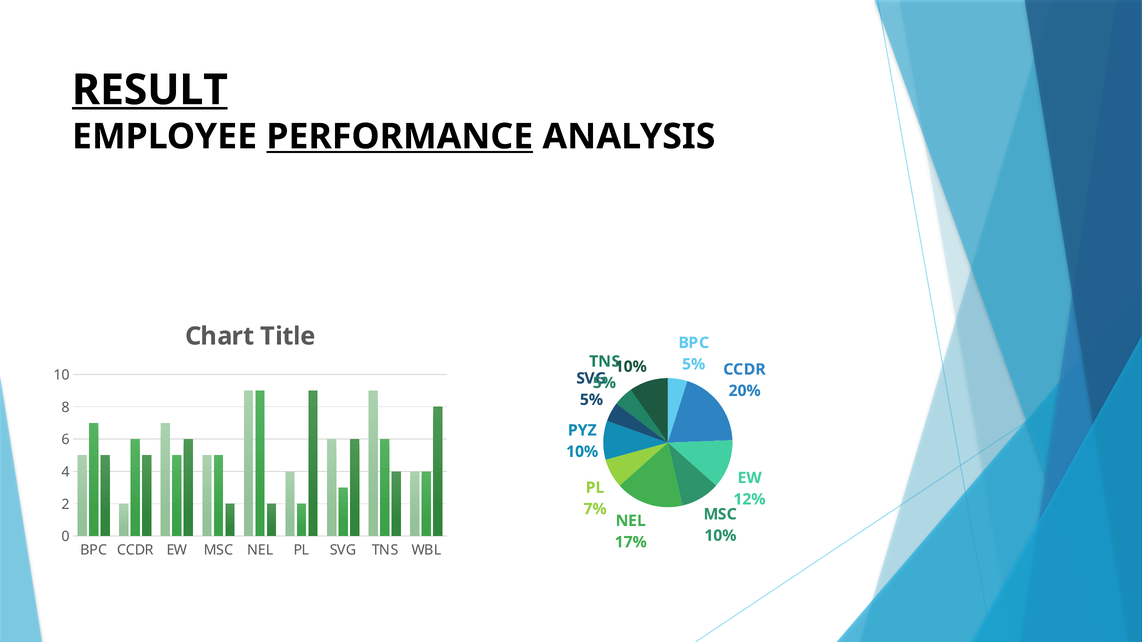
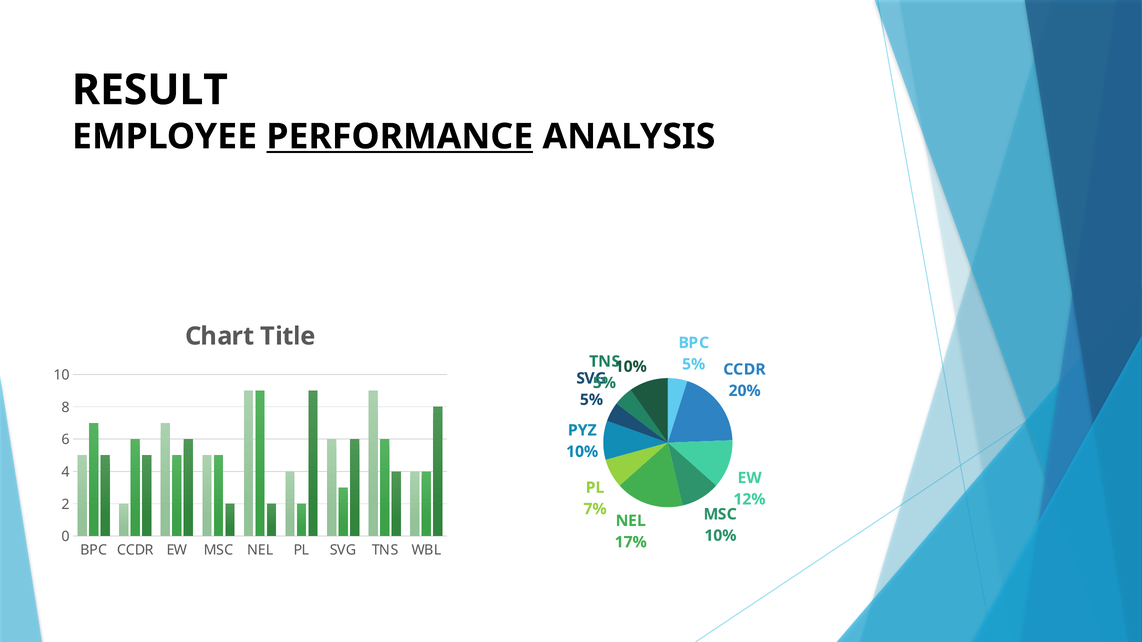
RESULT underline: present -> none
